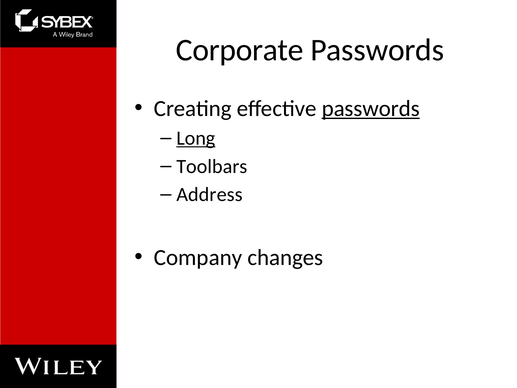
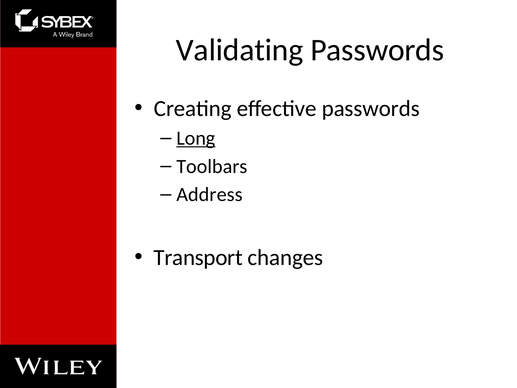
Corporate: Corporate -> Validating
passwords at (371, 108) underline: present -> none
Company: Company -> Transport
